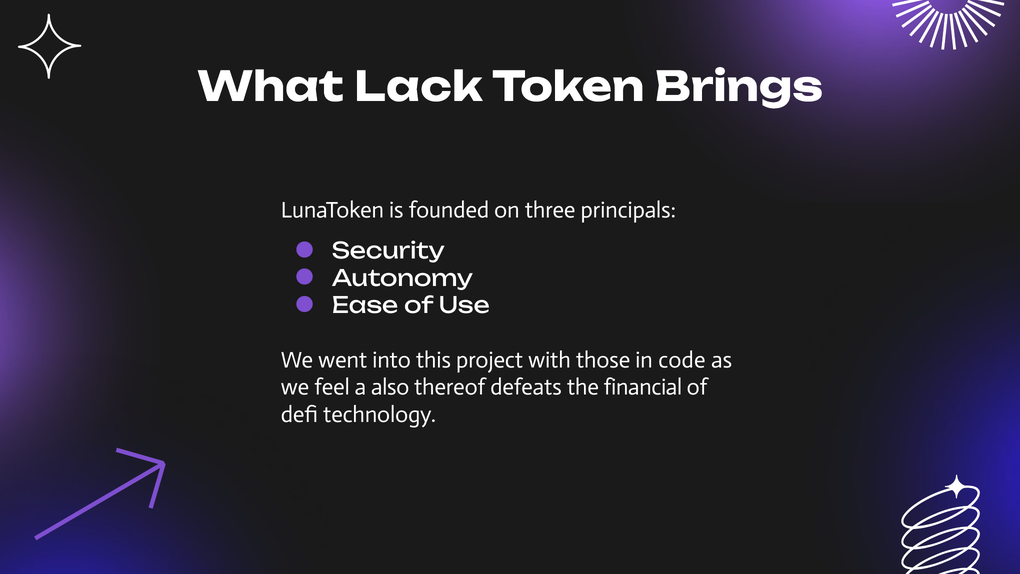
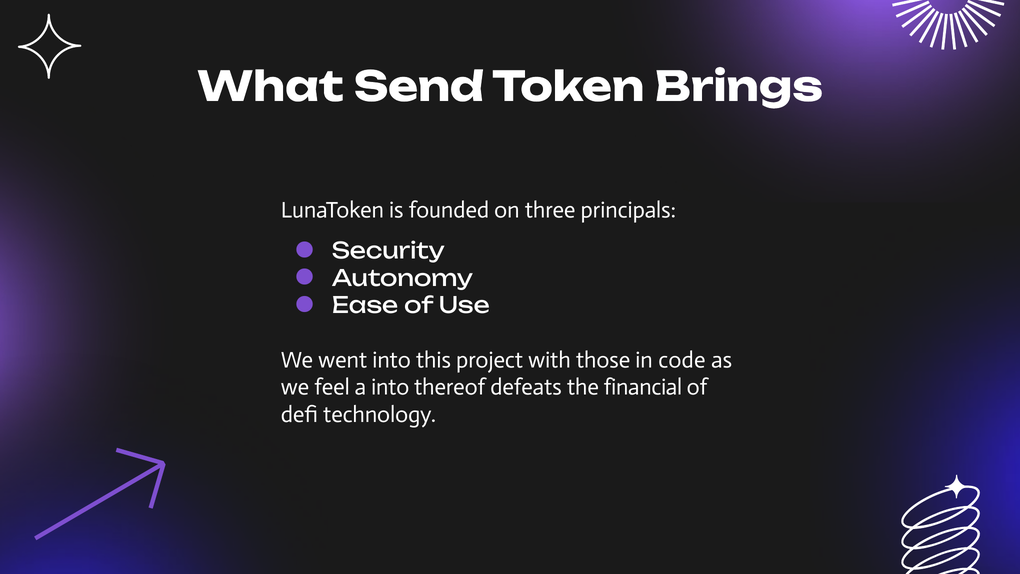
Lack: Lack -> Send
a also: also -> into
